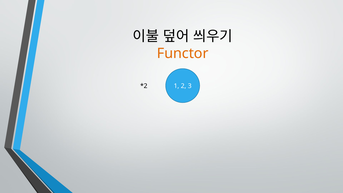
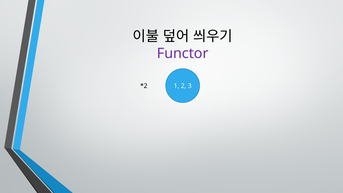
Functor colour: orange -> purple
